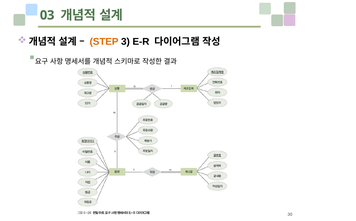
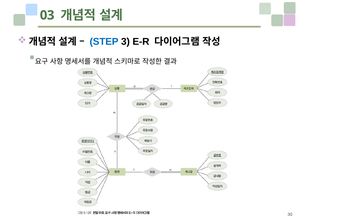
STEP colour: orange -> blue
